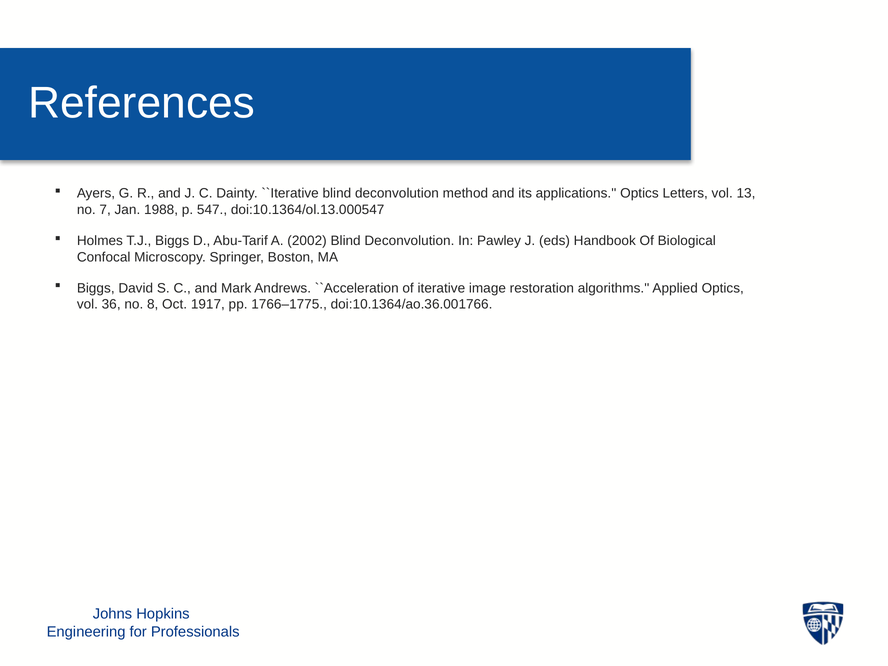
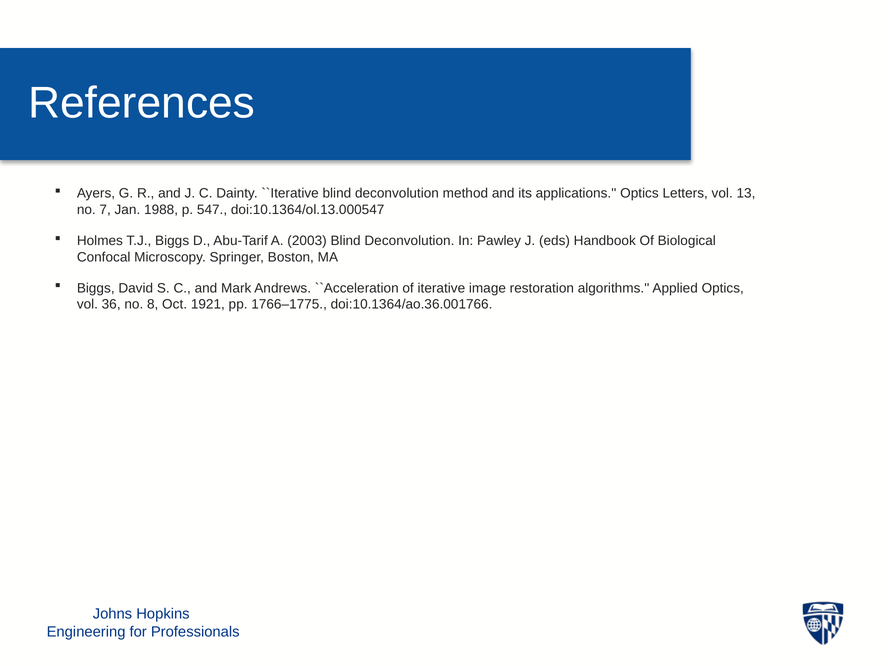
2002: 2002 -> 2003
1917: 1917 -> 1921
